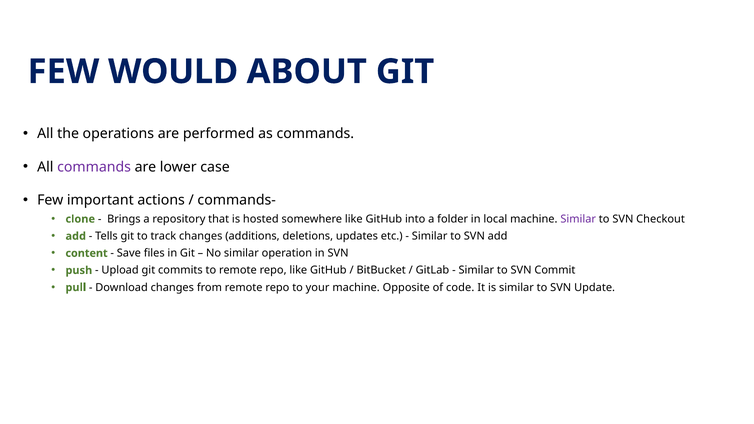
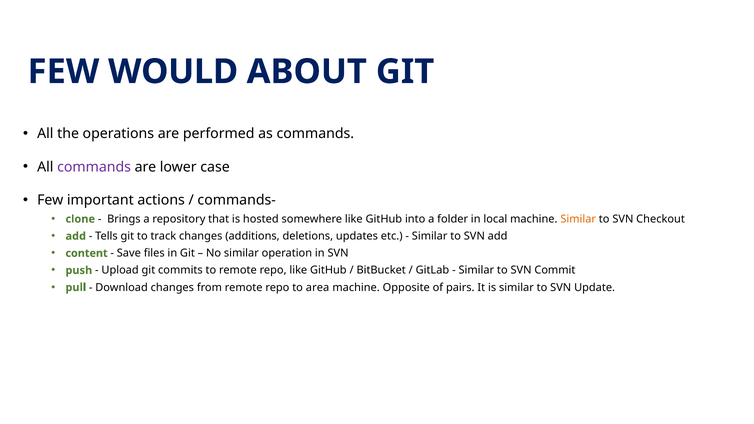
Similar at (578, 219) colour: purple -> orange
your: your -> area
code: code -> pairs
